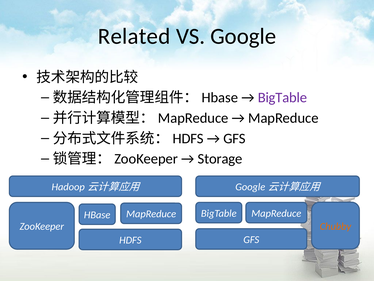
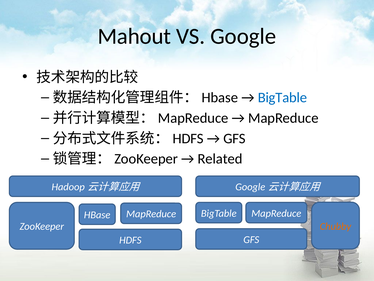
Related: Related -> Mahout
BigTable at (282, 97) colour: purple -> blue
Storage: Storage -> Related
